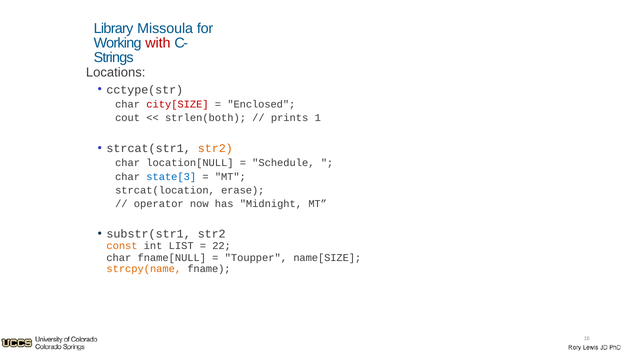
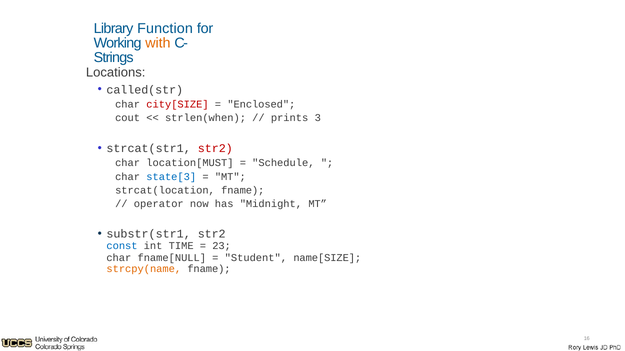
Missoula: Missoula -> Function
with colour: red -> orange
cctype(str: cctype(str -> called(str
strlen(both: strlen(both -> strlen(when
1: 1 -> 3
str2 at (215, 149) colour: orange -> red
location[NULL: location[NULL -> location[MUST
strcat(location erase: erase -> fname
const colour: orange -> blue
LIST: LIST -> TIME
22: 22 -> 23
Toupper: Toupper -> Student
